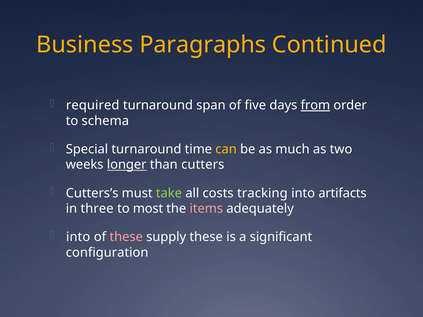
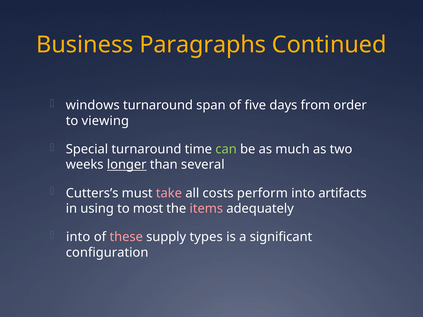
required: required -> windows
from underline: present -> none
schema: schema -> viewing
can colour: yellow -> light green
cutters: cutters -> several
take colour: light green -> pink
tracking: tracking -> perform
three: three -> using
supply these: these -> types
